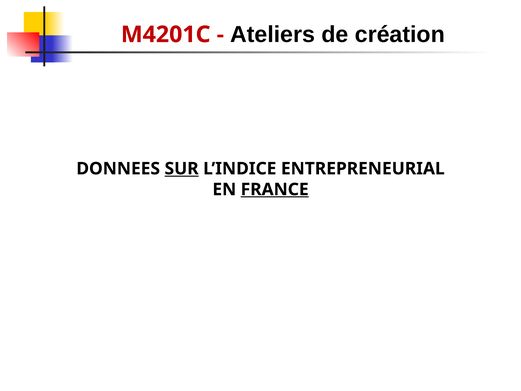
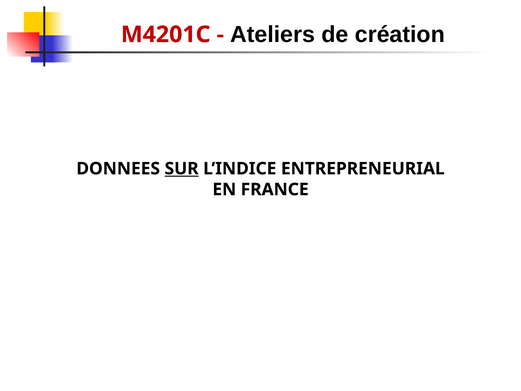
FRANCE underline: present -> none
